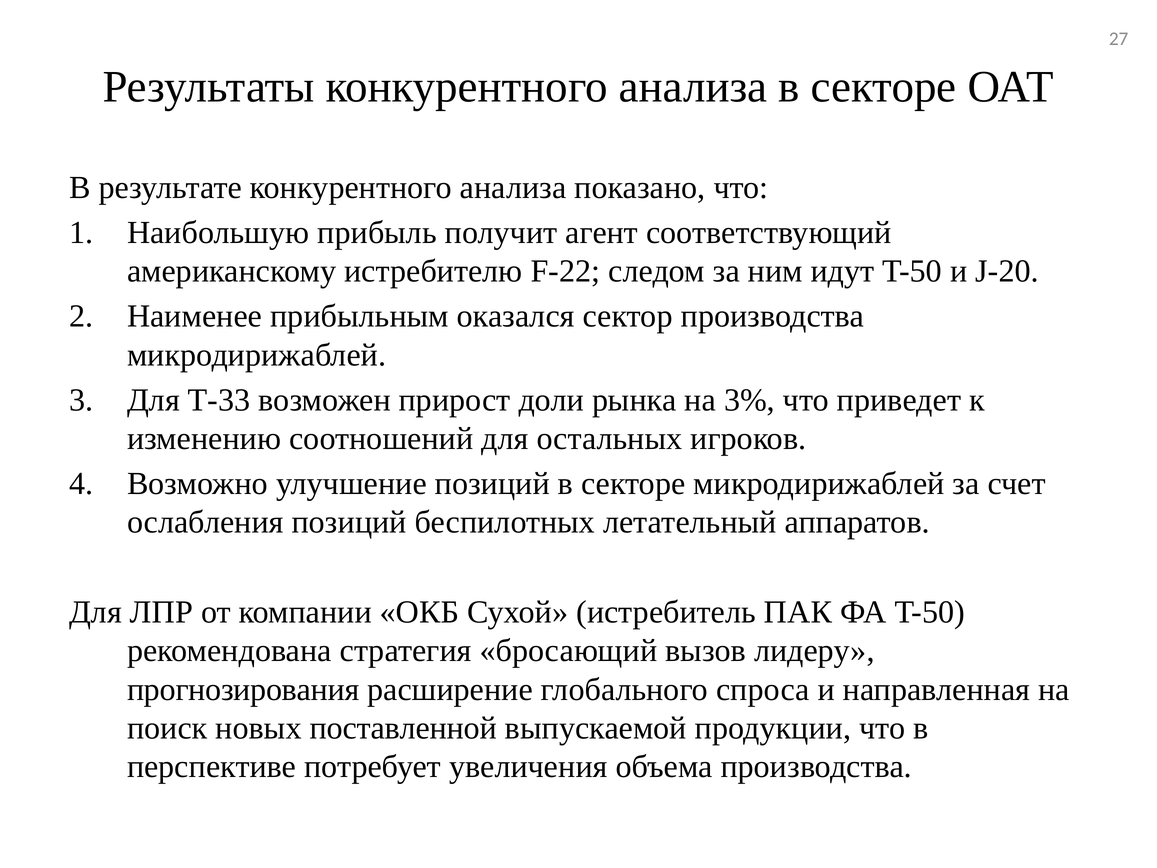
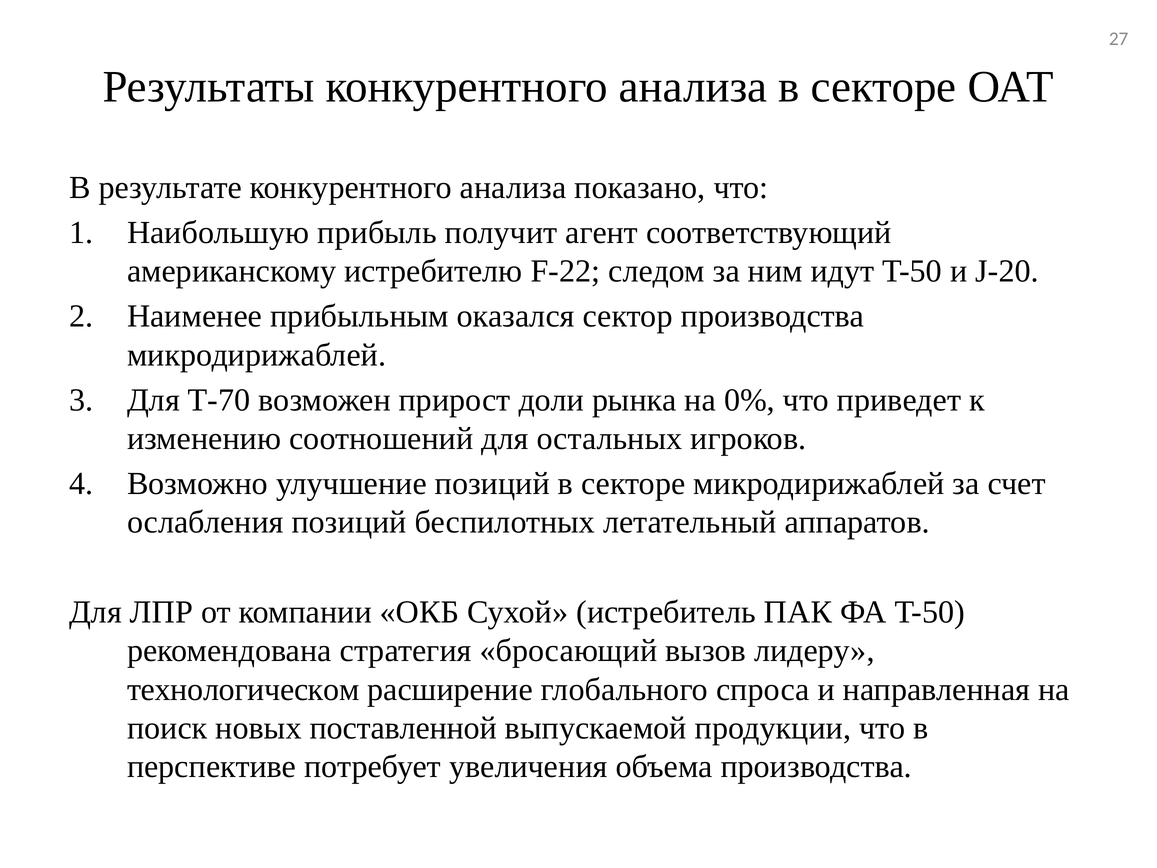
Т-33: Т-33 -> Т-70
3%: 3% -> 0%
прогнозирования: прогнозирования -> технологическом
